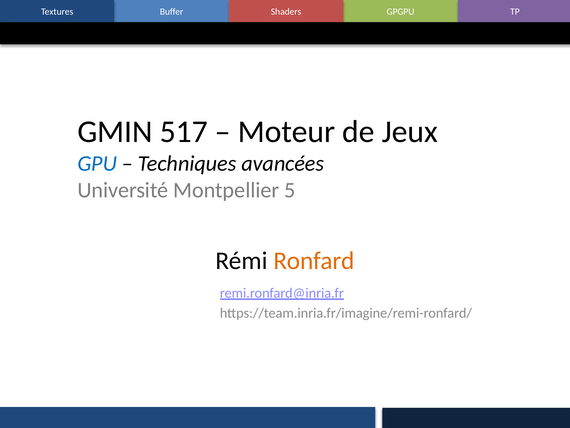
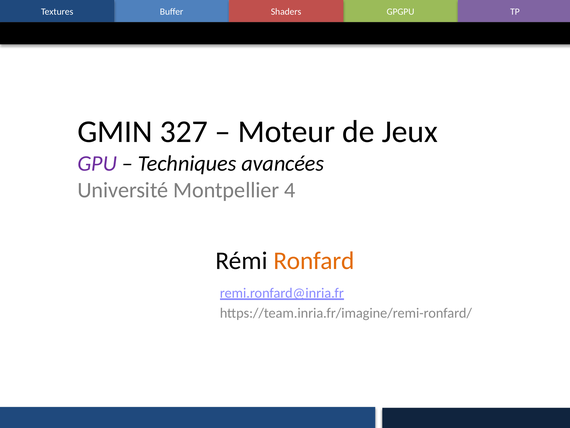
517: 517 -> 327
GPU colour: blue -> purple
5: 5 -> 4
